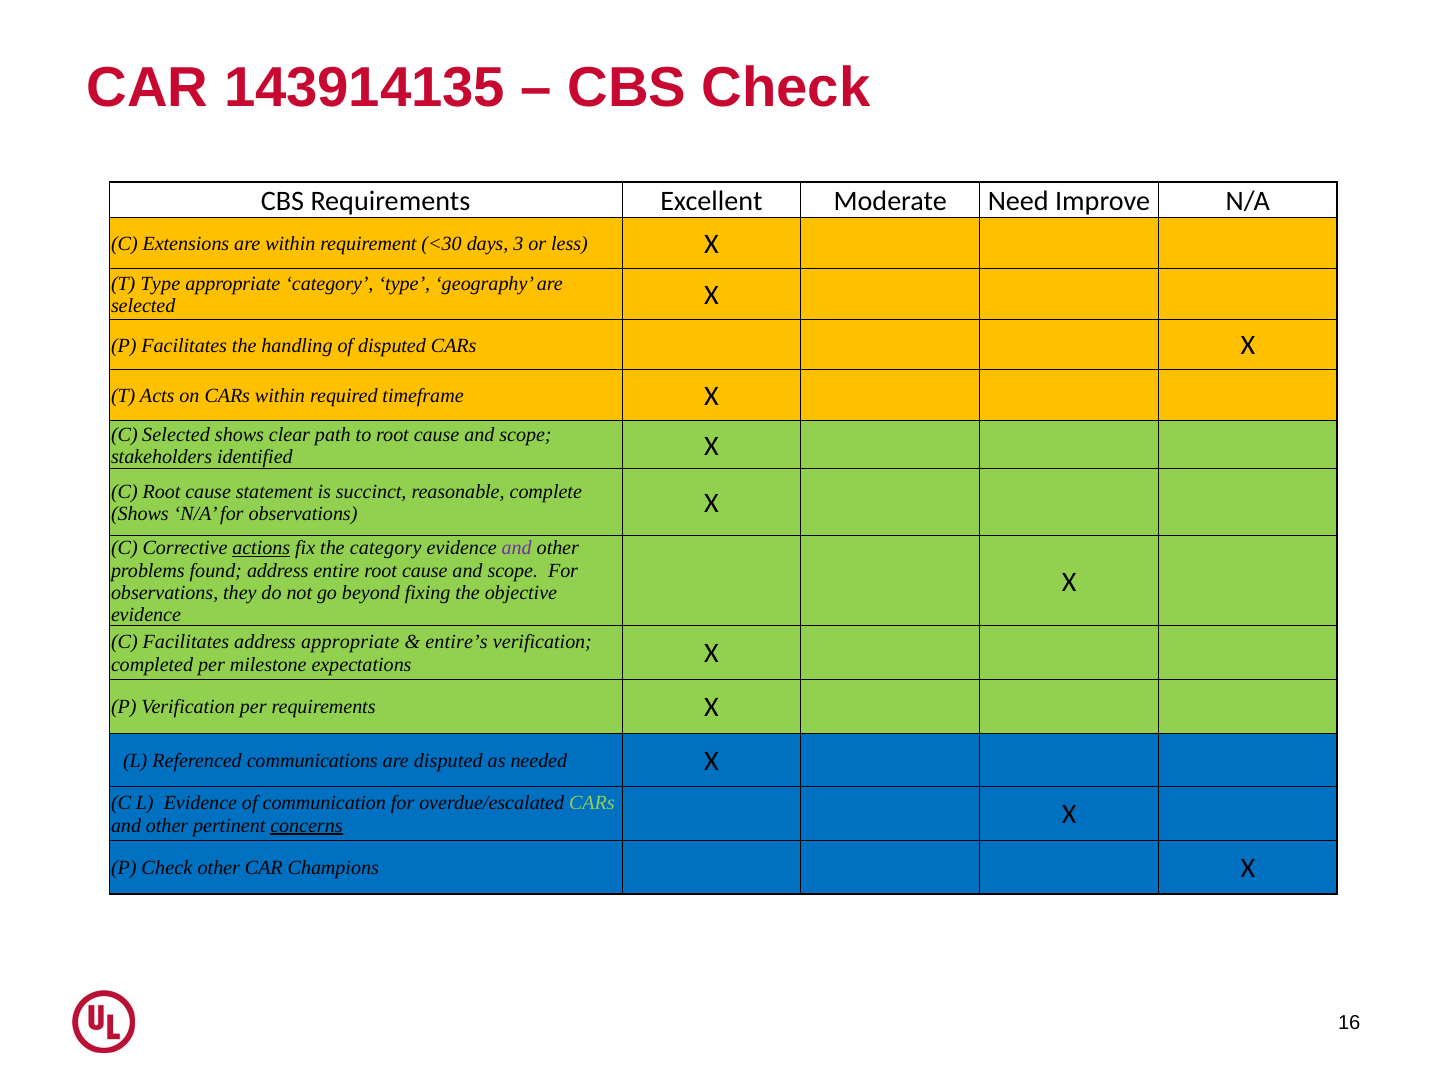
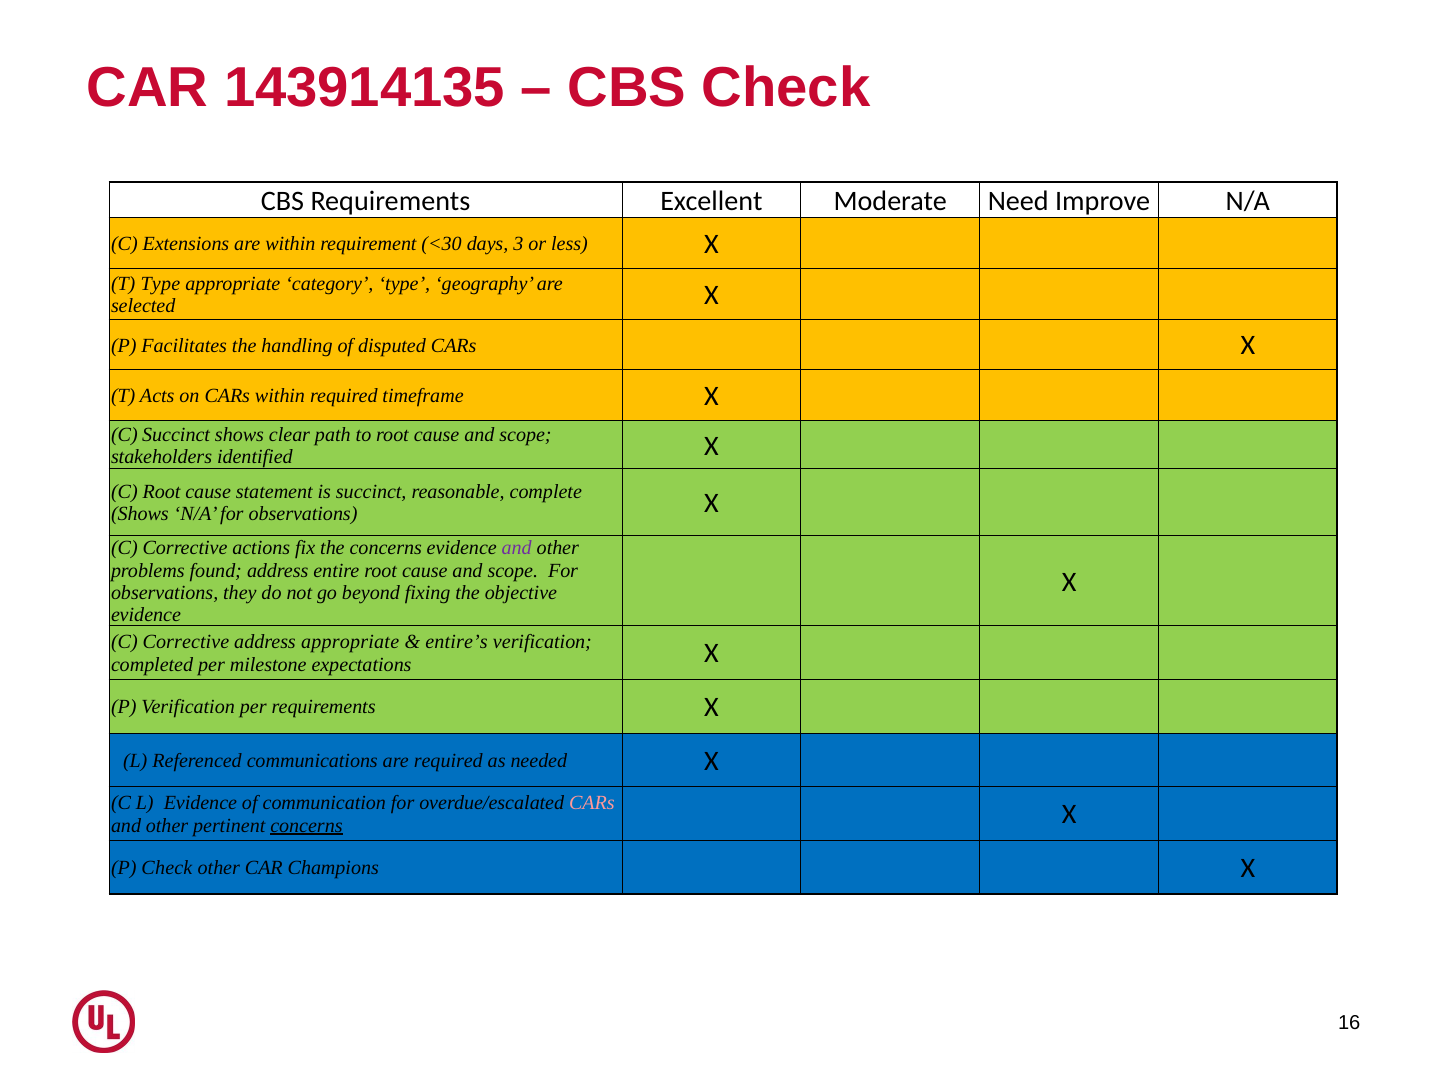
C Selected: Selected -> Succinct
actions underline: present -> none
the category: category -> concerns
Facilitates at (186, 642): Facilitates -> Corrective
are disputed: disputed -> required
CARs at (592, 803) colour: light green -> pink
